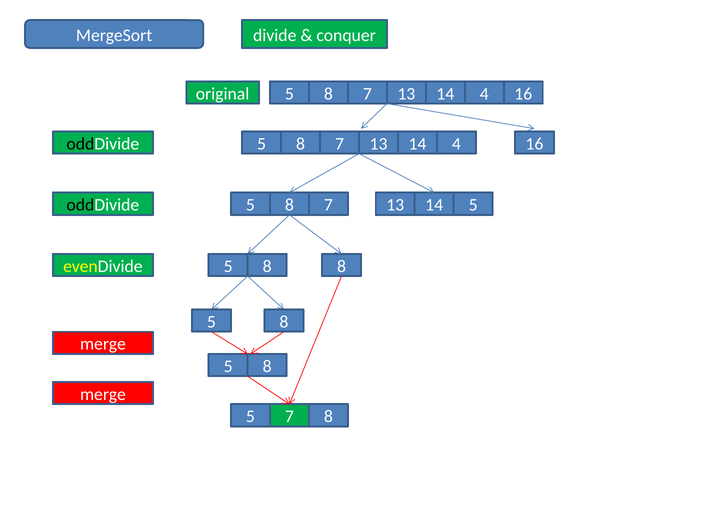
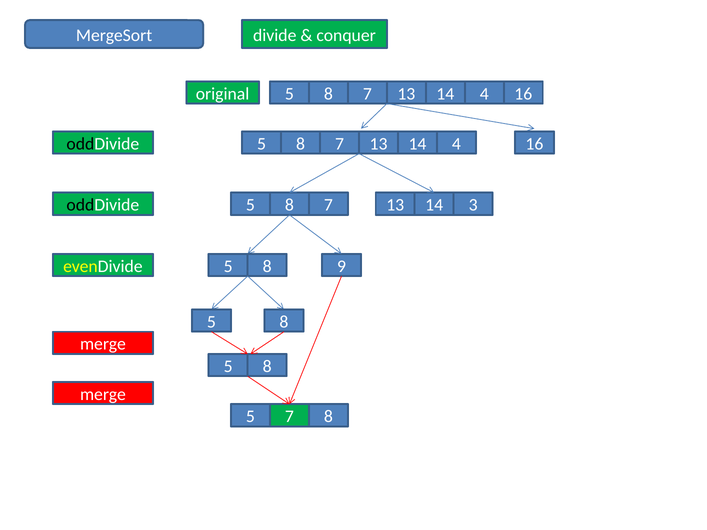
14 5: 5 -> 3
8 8: 8 -> 9
